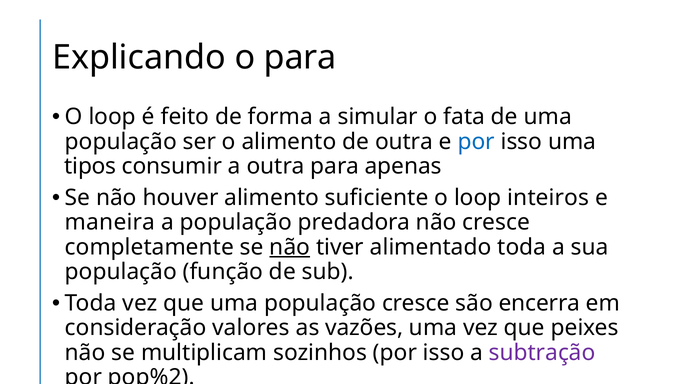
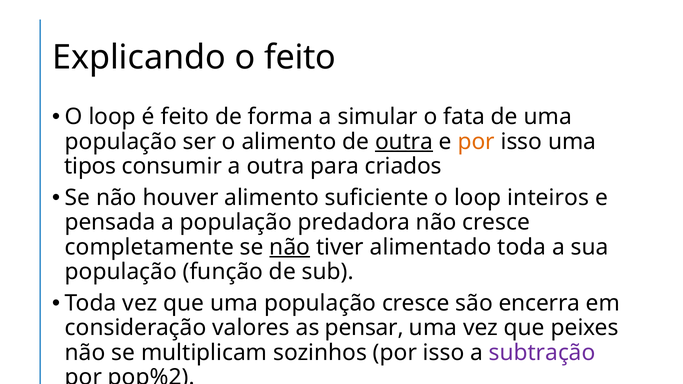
o para: para -> feito
outra at (404, 142) underline: none -> present
por at (476, 142) colour: blue -> orange
apenas: apenas -> criados
maneira: maneira -> pensada
vazões: vazões -> pensar
